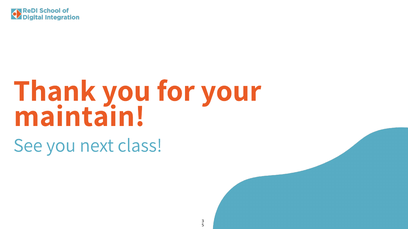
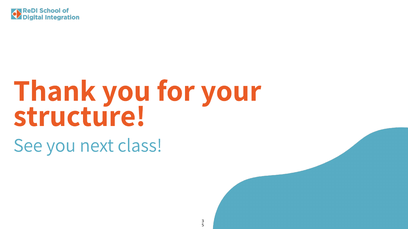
maintain: maintain -> structure
